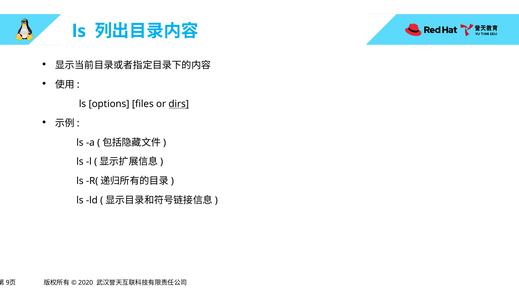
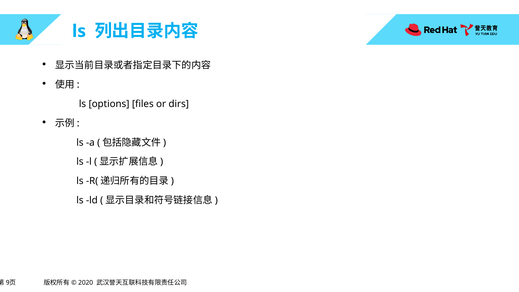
dirs underline: present -> none
